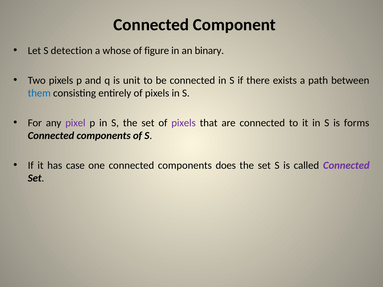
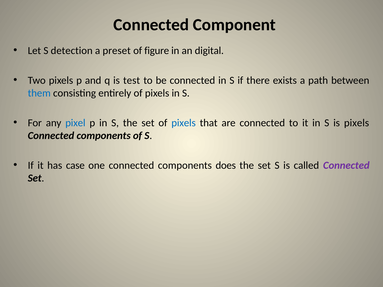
whose: whose -> preset
binary: binary -> digital
unit: unit -> test
pixel colour: purple -> blue
pixels at (184, 123) colour: purple -> blue
is forms: forms -> pixels
